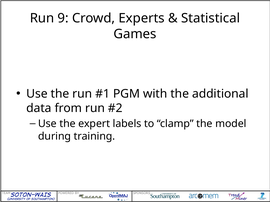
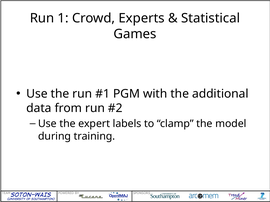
9: 9 -> 1
